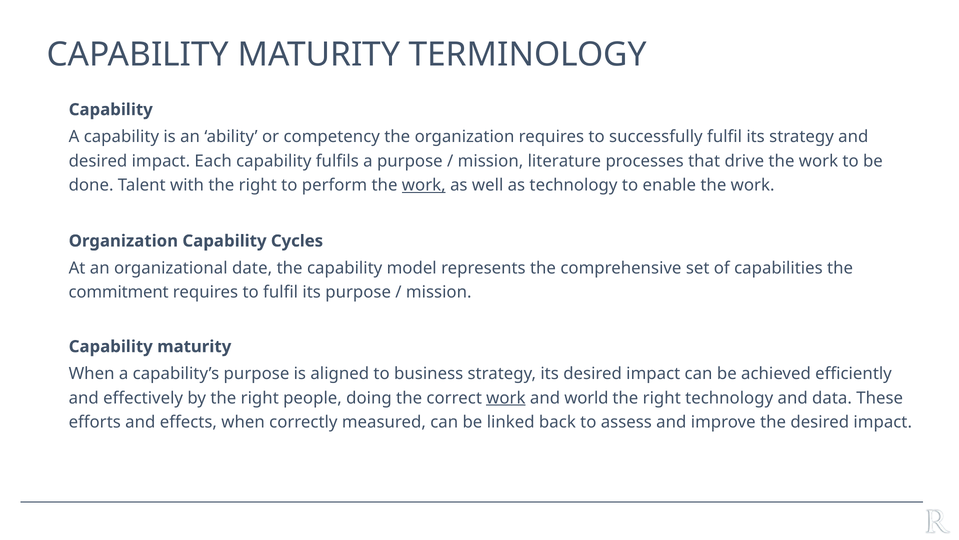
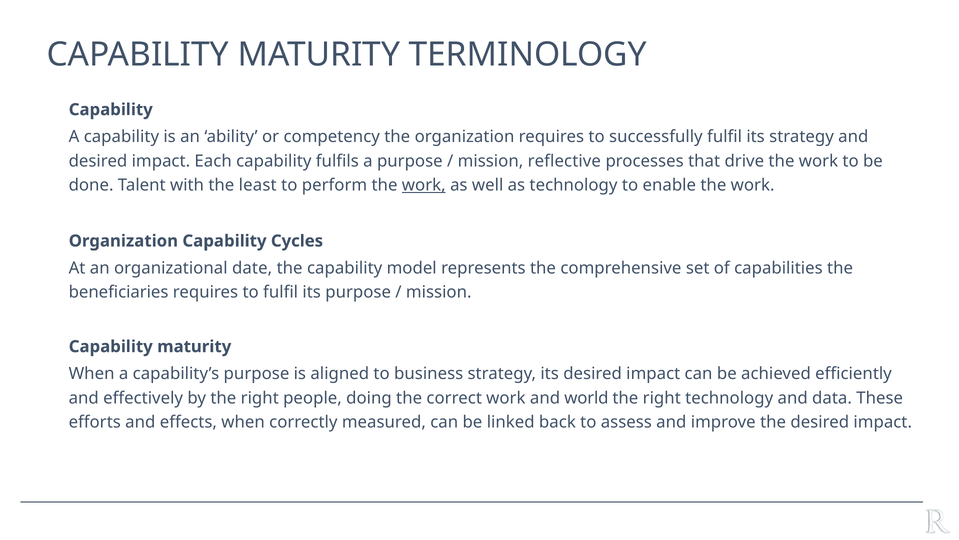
literature: literature -> reflective
with the right: right -> least
commitment: commitment -> beneficiaries
work at (506, 398) underline: present -> none
